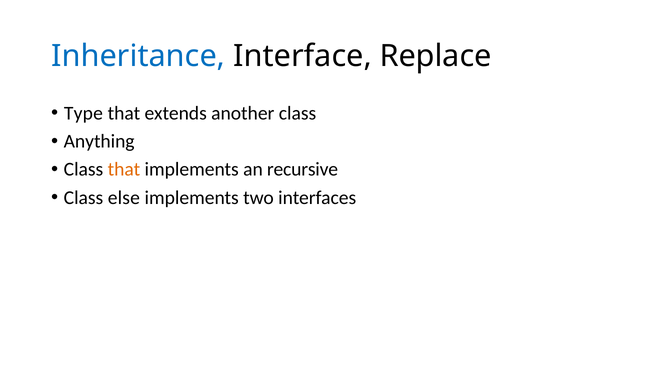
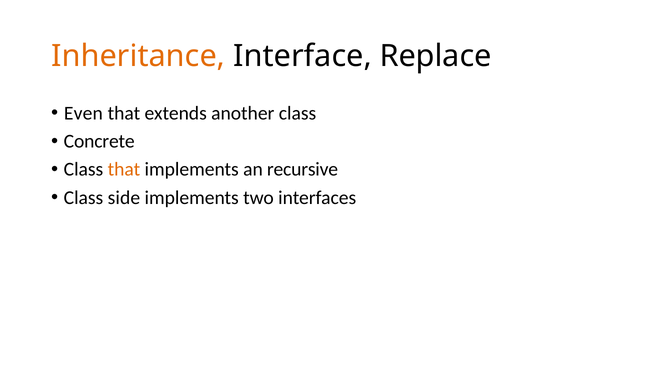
Inheritance colour: blue -> orange
Type: Type -> Even
Anything: Anything -> Concrete
else: else -> side
